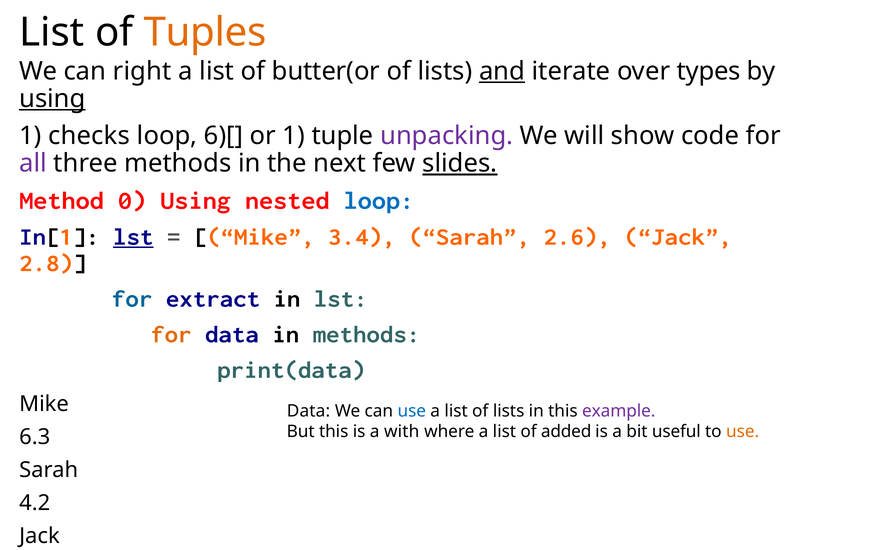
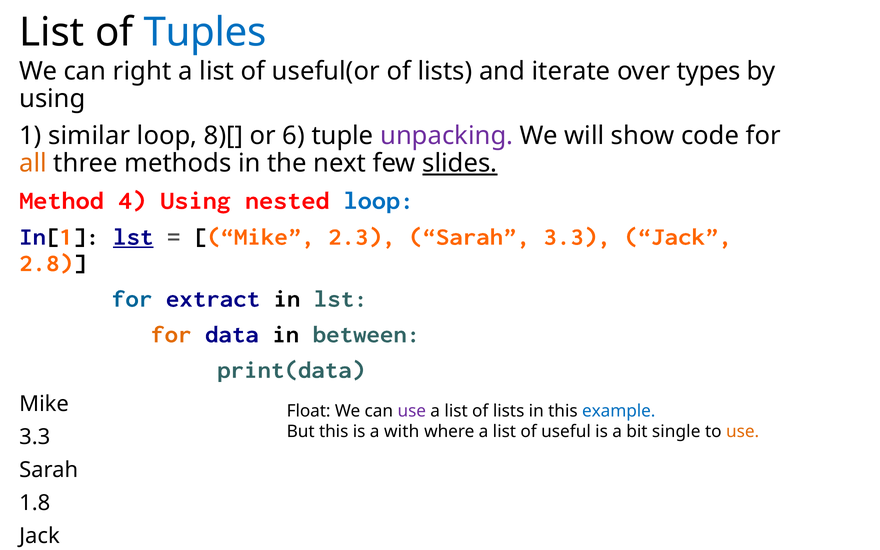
Tuples colour: orange -> blue
butter(or: butter(or -> useful(or
and underline: present -> none
using at (52, 99) underline: present -> none
checks: checks -> similar
6)[: 6)[ -> 8)[
or 1: 1 -> 6
all colour: purple -> orange
0: 0 -> 4
3.4: 3.4 -> 2.3
Sarah 2.6: 2.6 -> 3.3
in methods: methods -> between
Data at (308, 411): Data -> Float
use at (412, 411) colour: blue -> purple
example colour: purple -> blue
added: added -> useful
useful: useful -> single
6.3 at (35, 437): 6.3 -> 3.3
4.2: 4.2 -> 1.8
